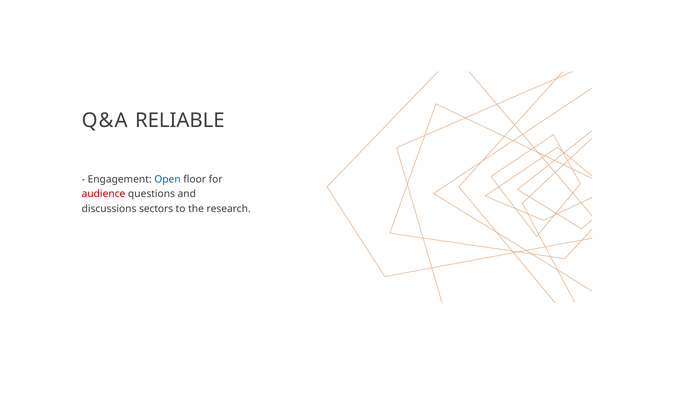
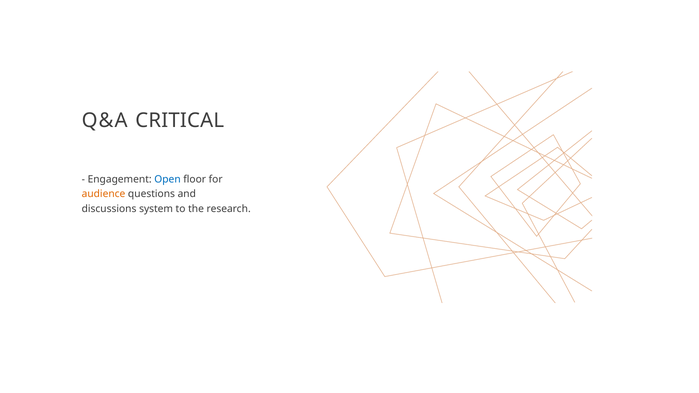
RELIABLE: RELIABLE -> CRITICAL
audience colour: red -> orange
sectors: sectors -> system
